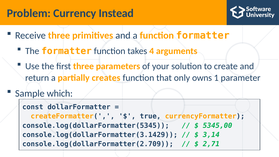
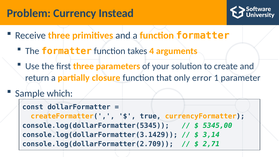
creates: creates -> closure
owns: owns -> error
